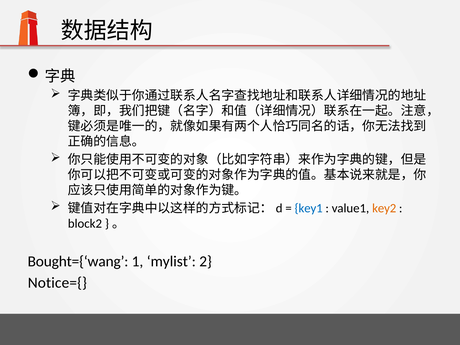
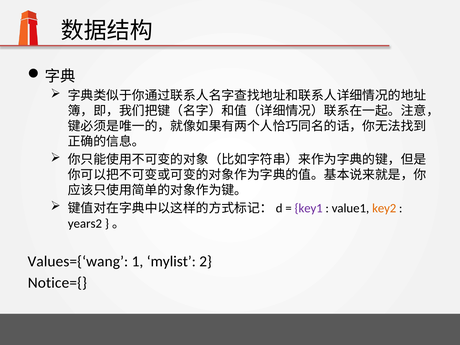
key1 colour: blue -> purple
block2: block2 -> years2
Bought={‘wang: Bought={‘wang -> Values={‘wang
